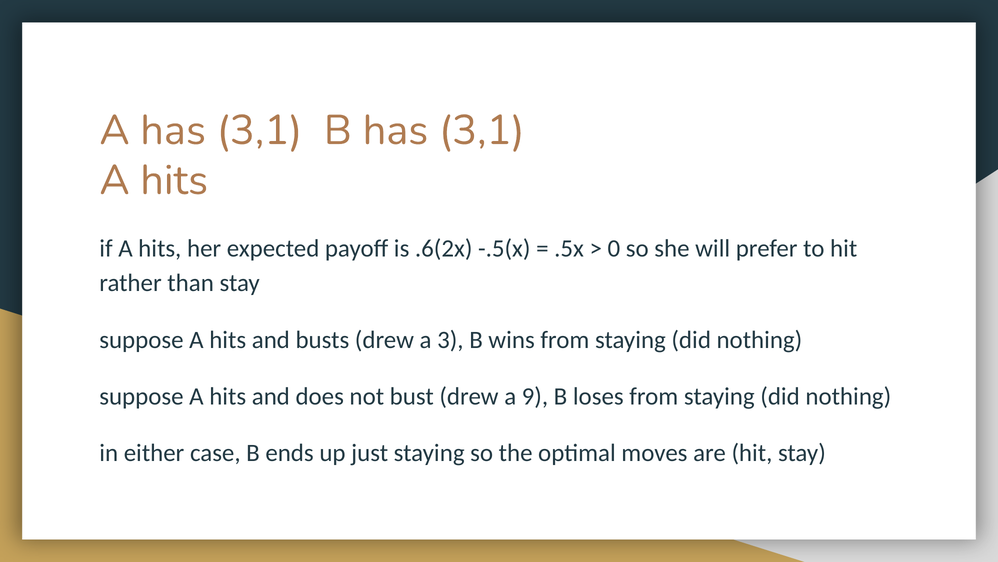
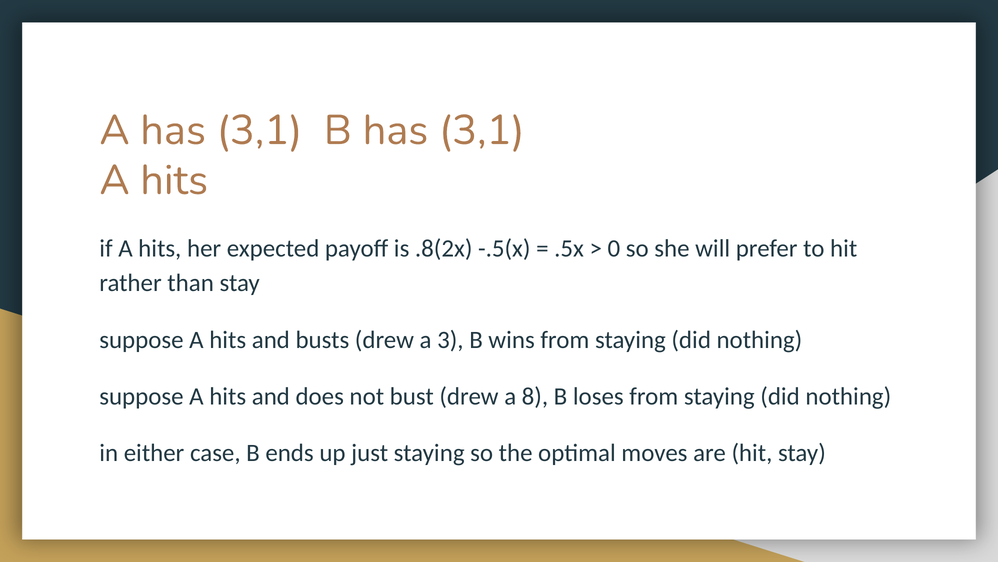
.6(2x: .6(2x -> .8(2x
9: 9 -> 8
